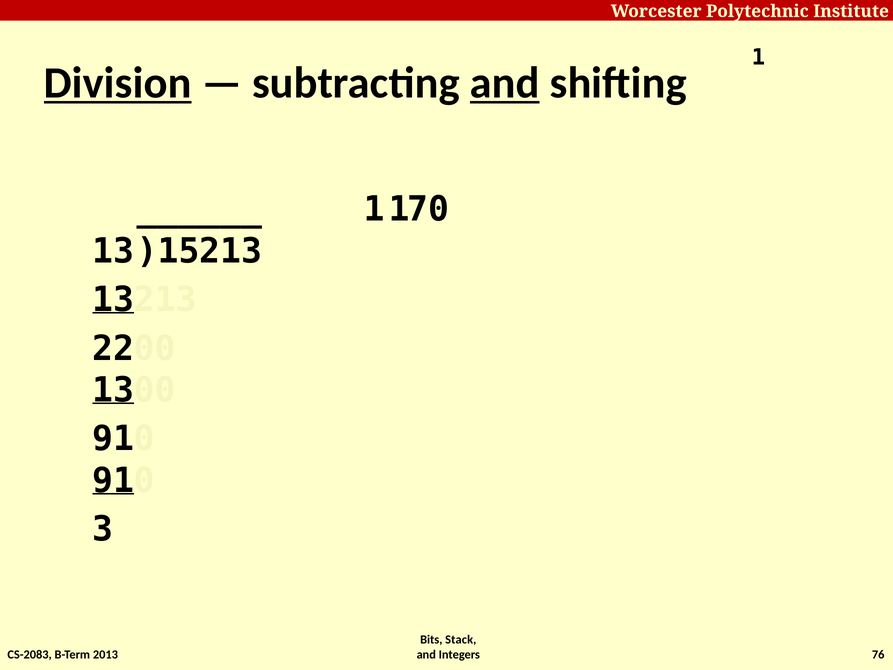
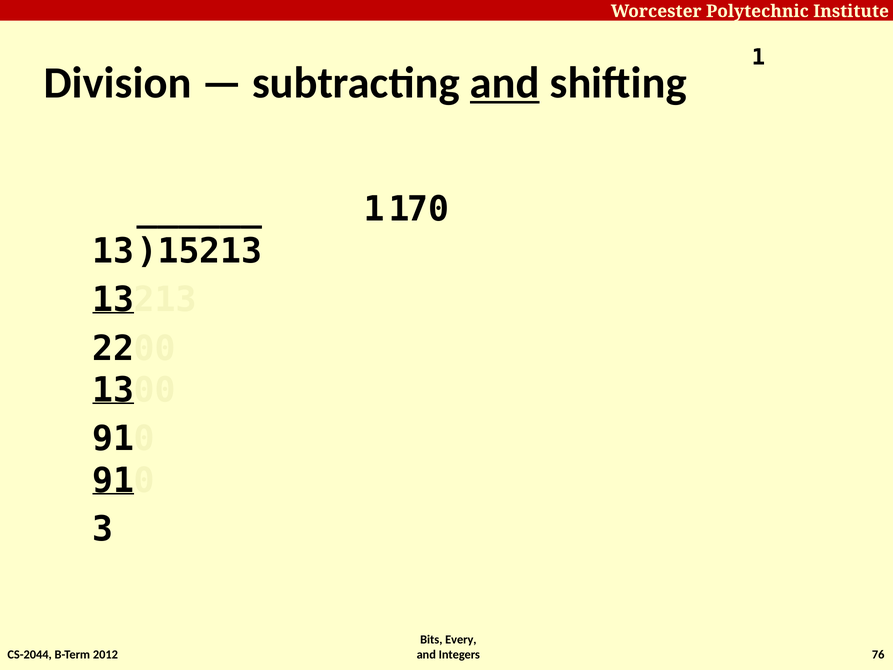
Division underline: present -> none
Stack: Stack -> Every
CS-2083: CS-2083 -> CS-2044
2013: 2013 -> 2012
